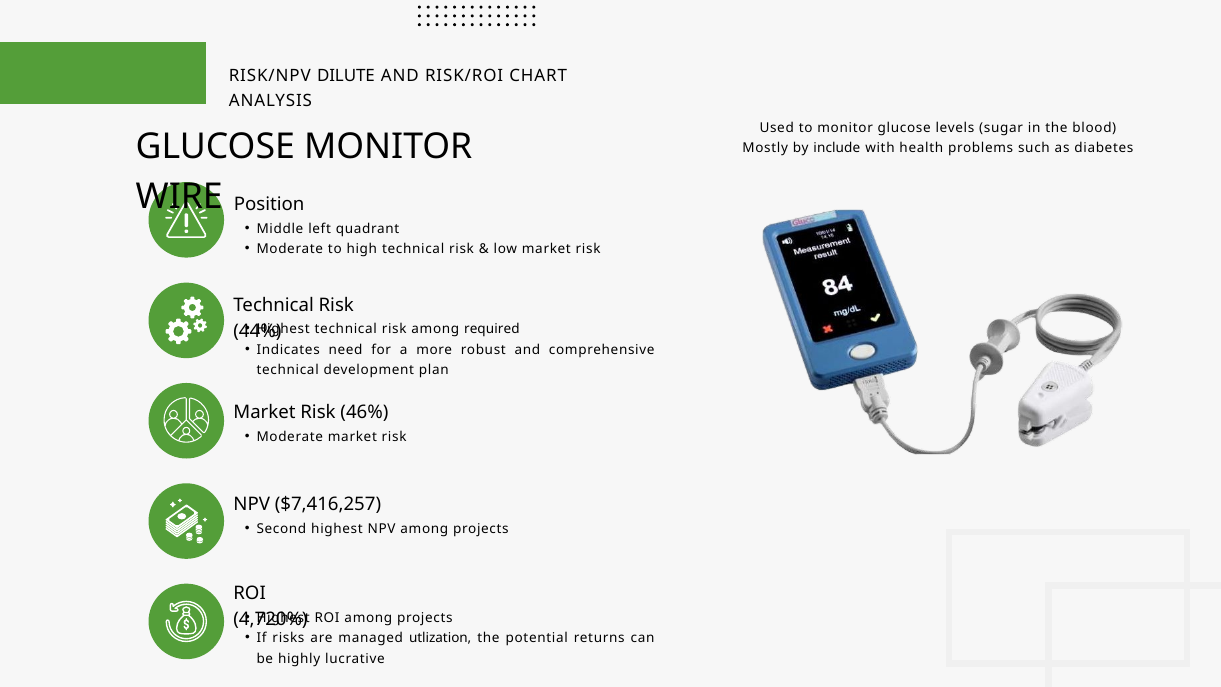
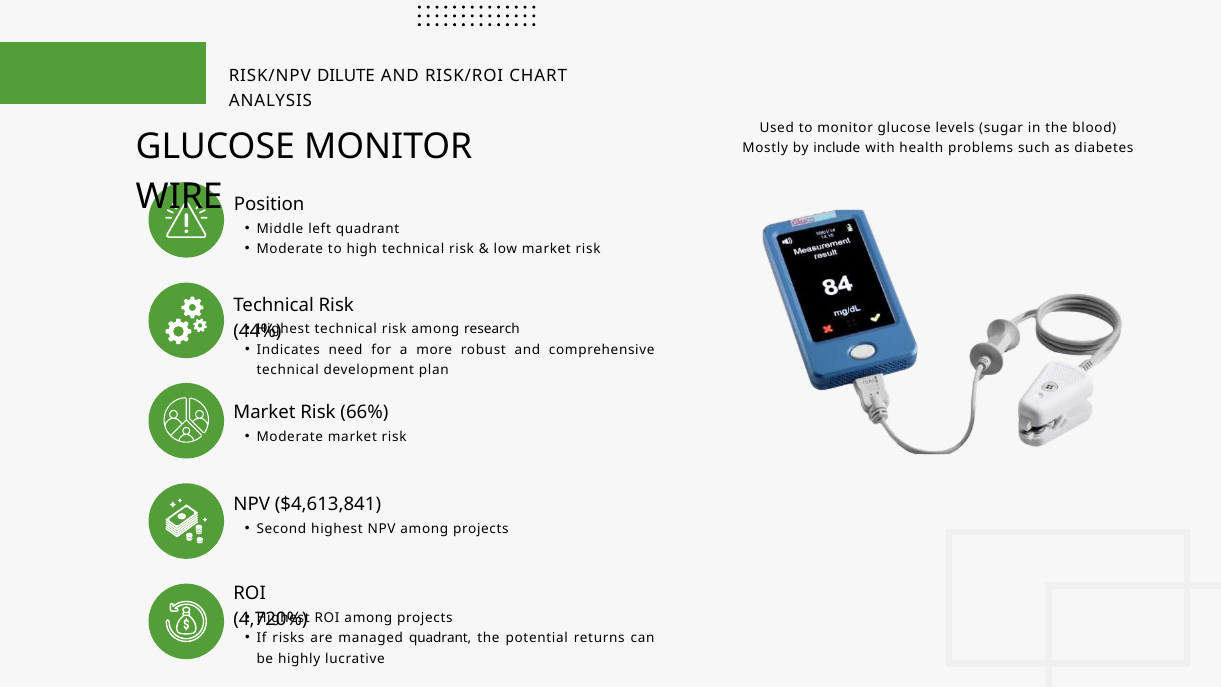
required: required -> research
46%: 46% -> 66%
$7,416,257: $7,416,257 -> $4,613,841
managed utlization: utlization -> quadrant
